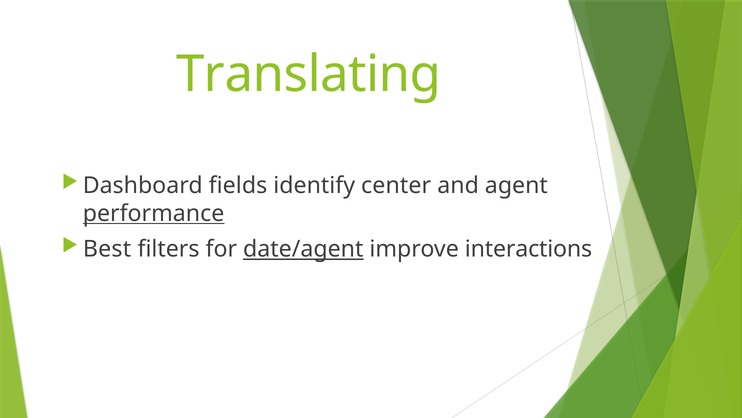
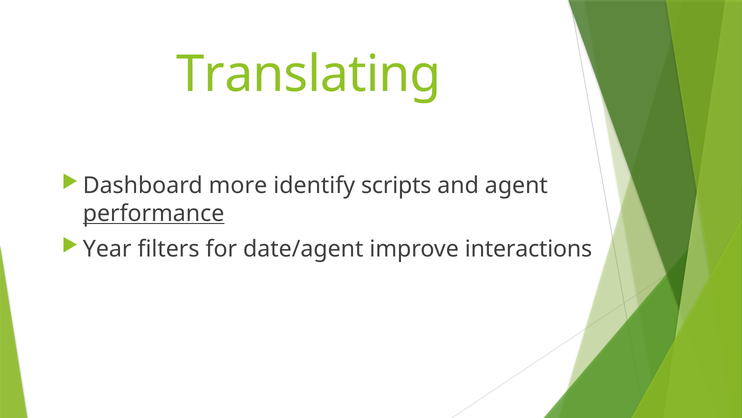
fields: fields -> more
center: center -> scripts
Best: Best -> Year
date/agent underline: present -> none
